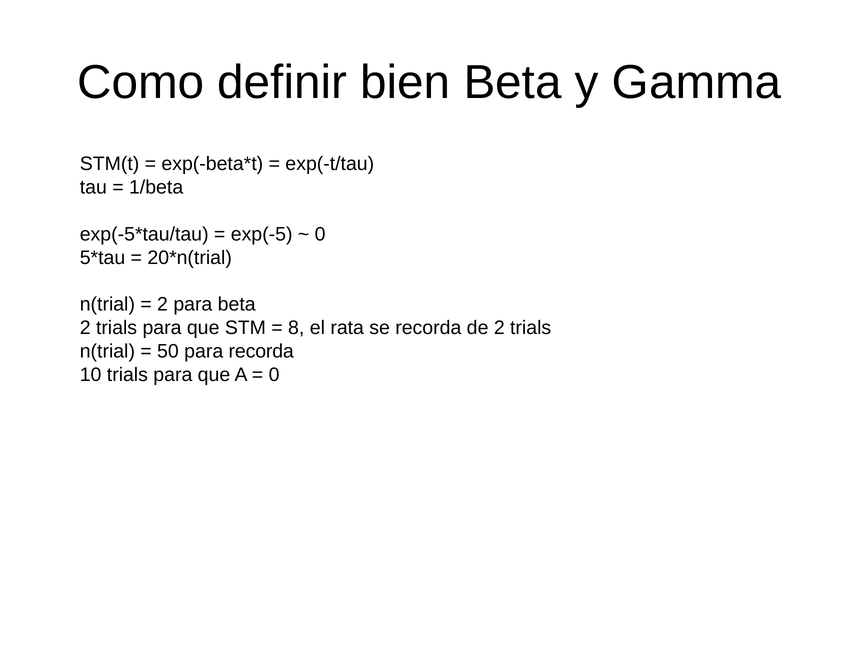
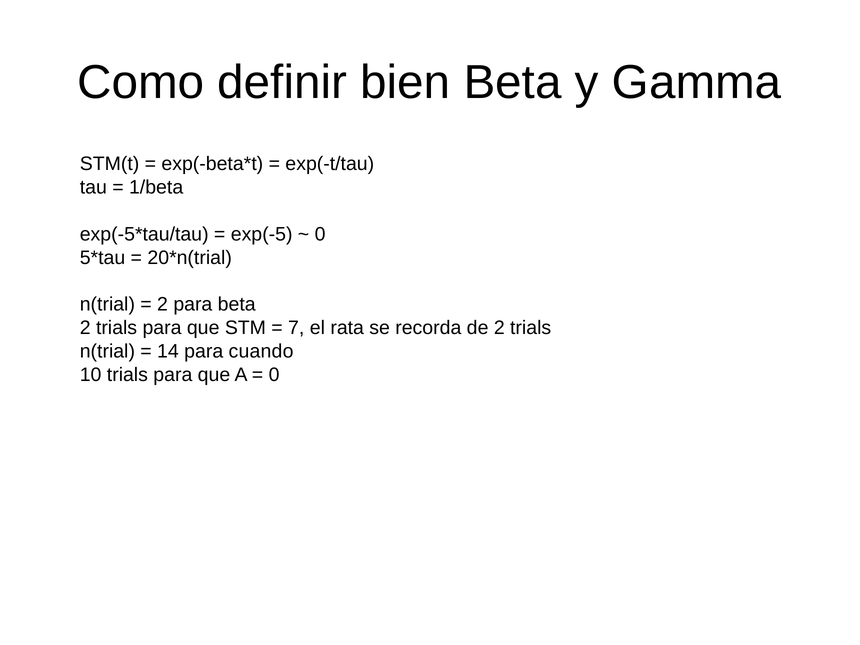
8: 8 -> 7
50: 50 -> 14
para recorda: recorda -> cuando
